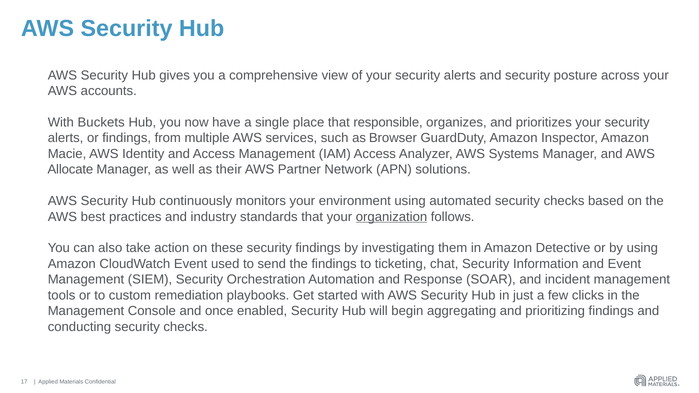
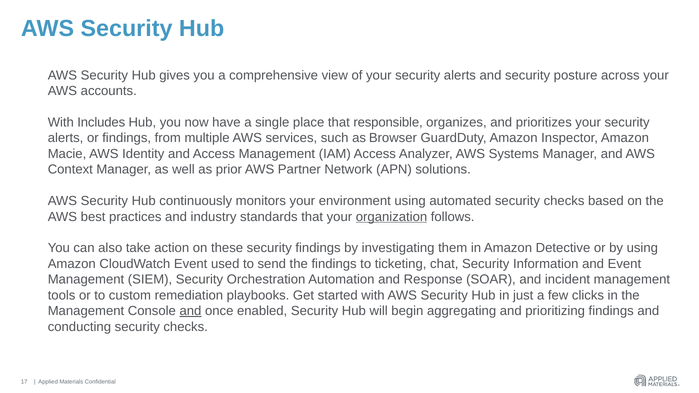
Buckets: Buckets -> Includes
Allocate: Allocate -> Context
their: their -> prior
and at (190, 311) underline: none -> present
